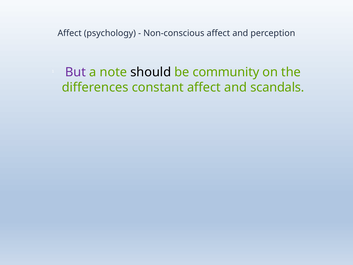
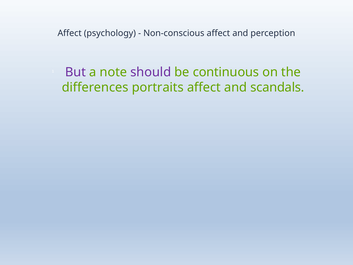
should colour: black -> purple
community: community -> continuous
constant: constant -> portraits
